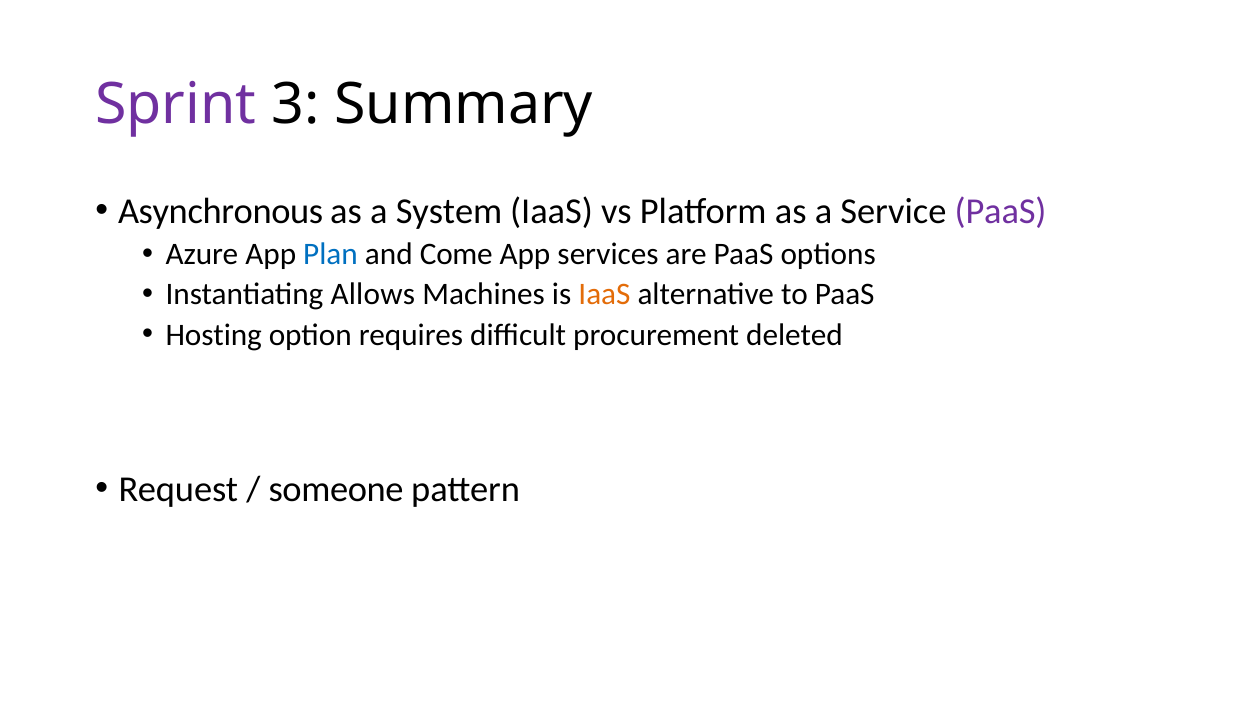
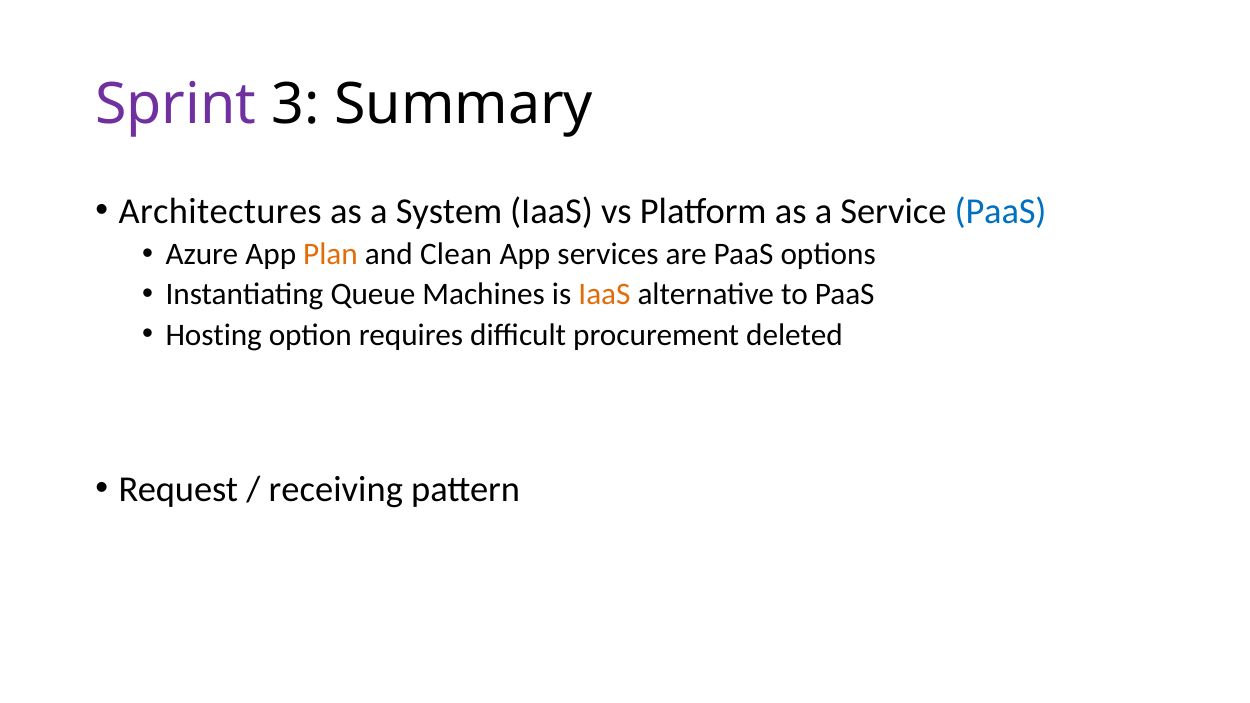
Asynchronous: Asynchronous -> Architectures
PaaS at (1001, 211) colour: purple -> blue
Plan colour: blue -> orange
Come: Come -> Clean
Allows: Allows -> Queue
someone: someone -> receiving
